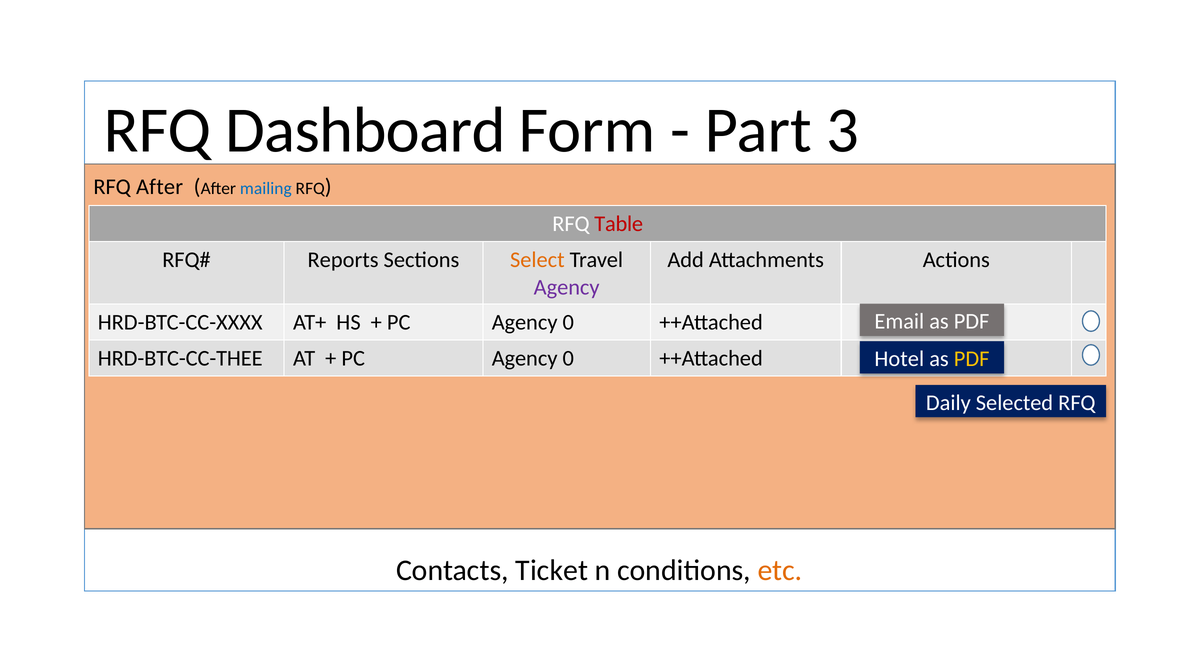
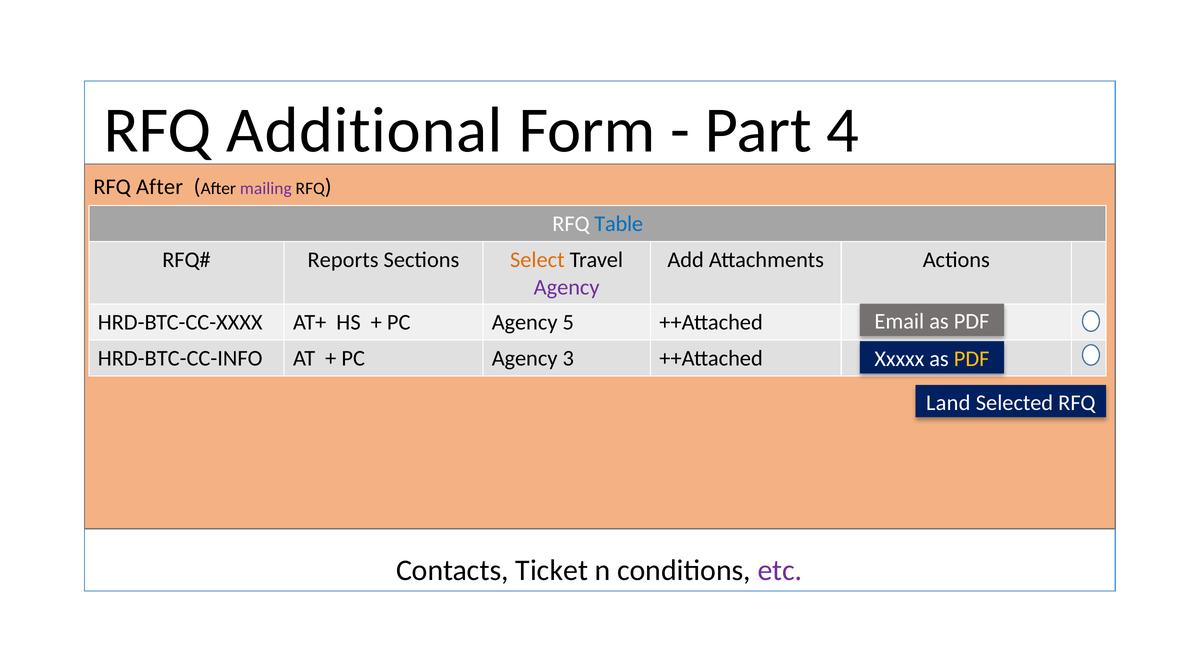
Dashboard: Dashboard -> Additional
3: 3 -> 4
mailing colour: blue -> purple
Table colour: red -> blue
0 at (568, 323): 0 -> 5
HRD-BTC-CC-THEE: HRD-BTC-CC-THEE -> HRD-BTC-CC-INFO
0 at (568, 359): 0 -> 3
Hotel: Hotel -> Xxxxx
Daily: Daily -> Land
etc colour: orange -> purple
